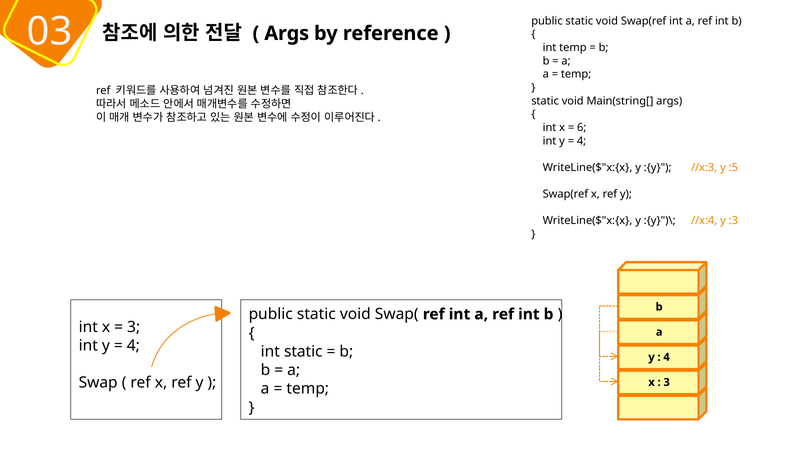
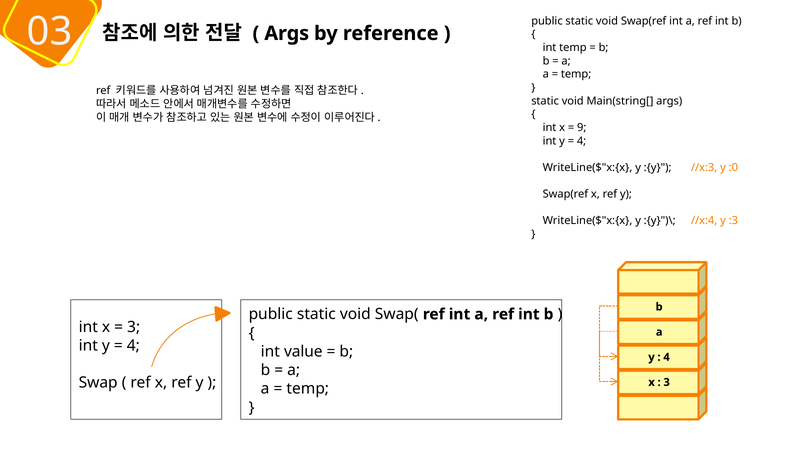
6: 6 -> 9
:5: :5 -> :0
int static: static -> value
